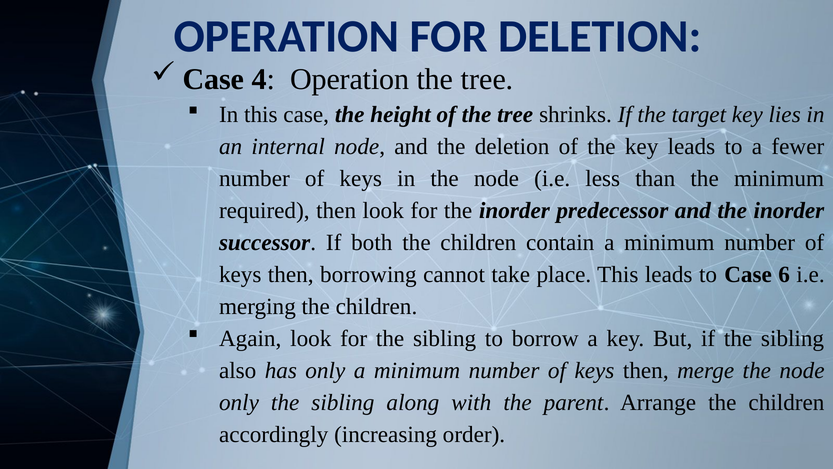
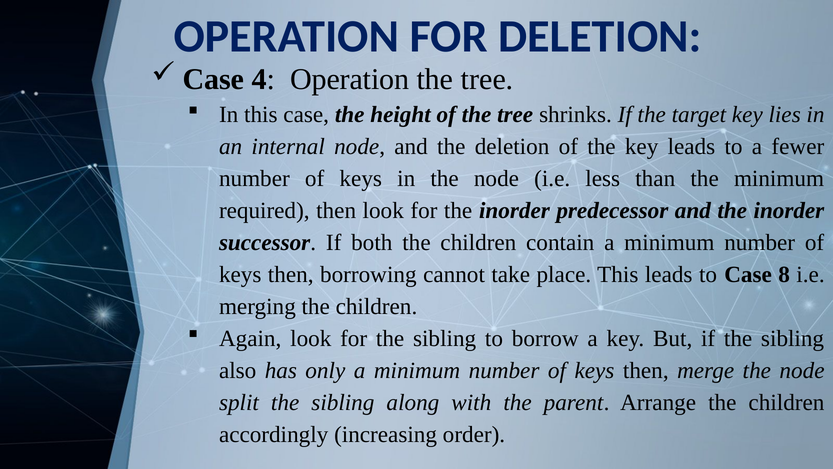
6: 6 -> 8
only at (239, 402): only -> split
